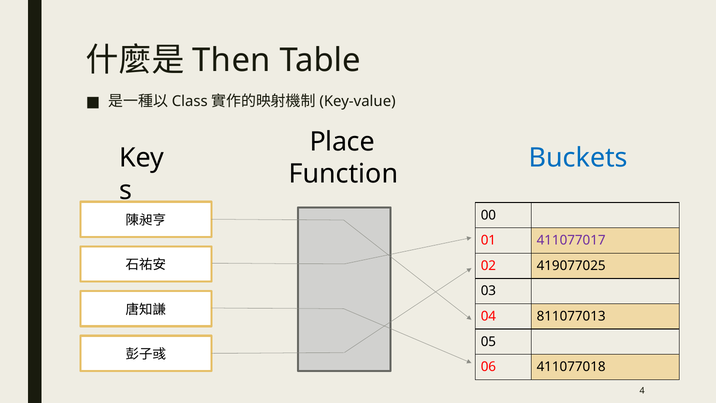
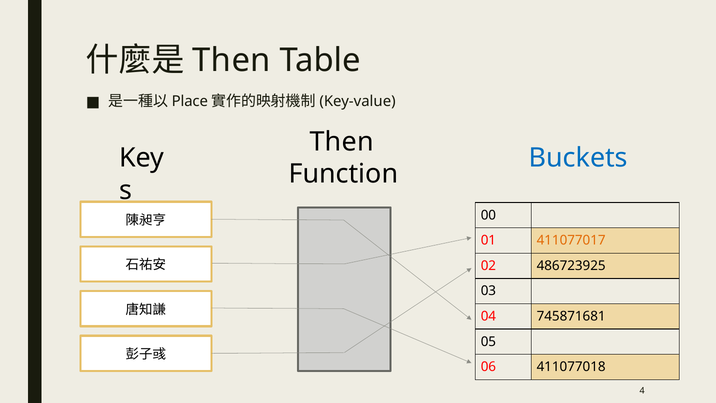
Class: Class -> Place
Place at (342, 142): Place -> Then
411077017 colour: purple -> orange
419077025: 419077025 -> 486723925
811077013: 811077013 -> 745871681
